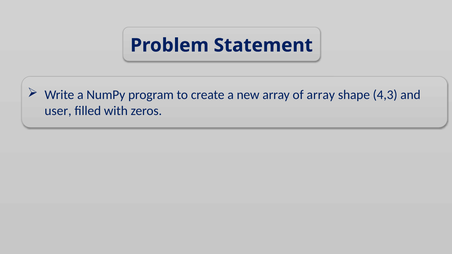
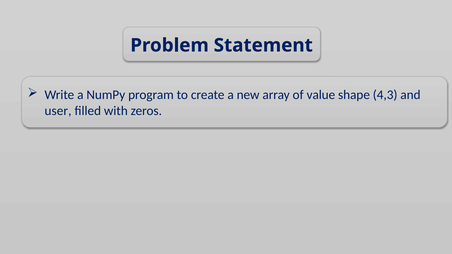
of array: array -> value
